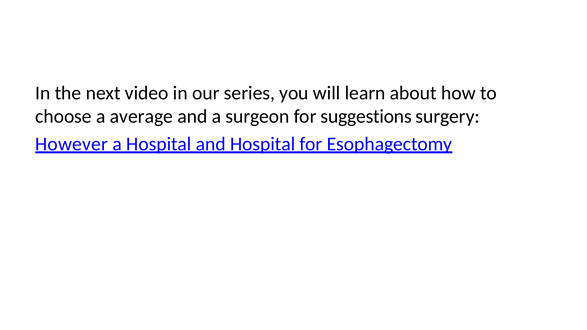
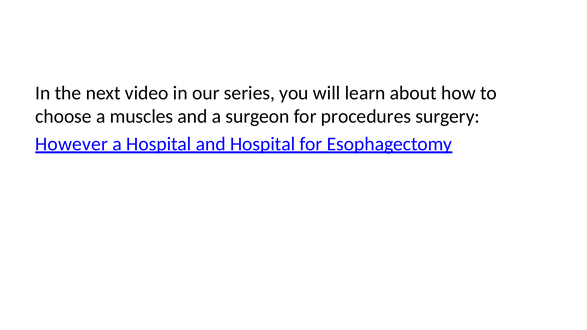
average: average -> muscles
suggestions: suggestions -> procedures
